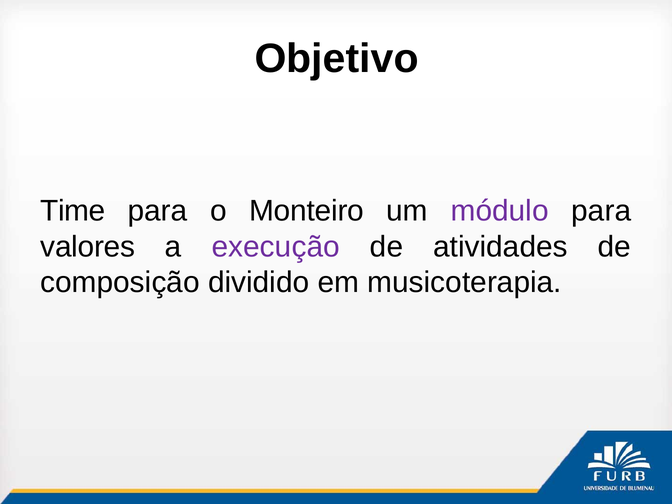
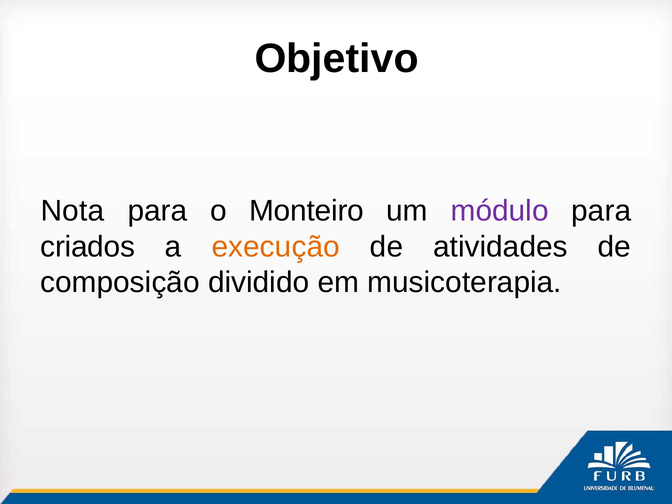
Time: Time -> Nota
valores: valores -> criados
execução colour: purple -> orange
